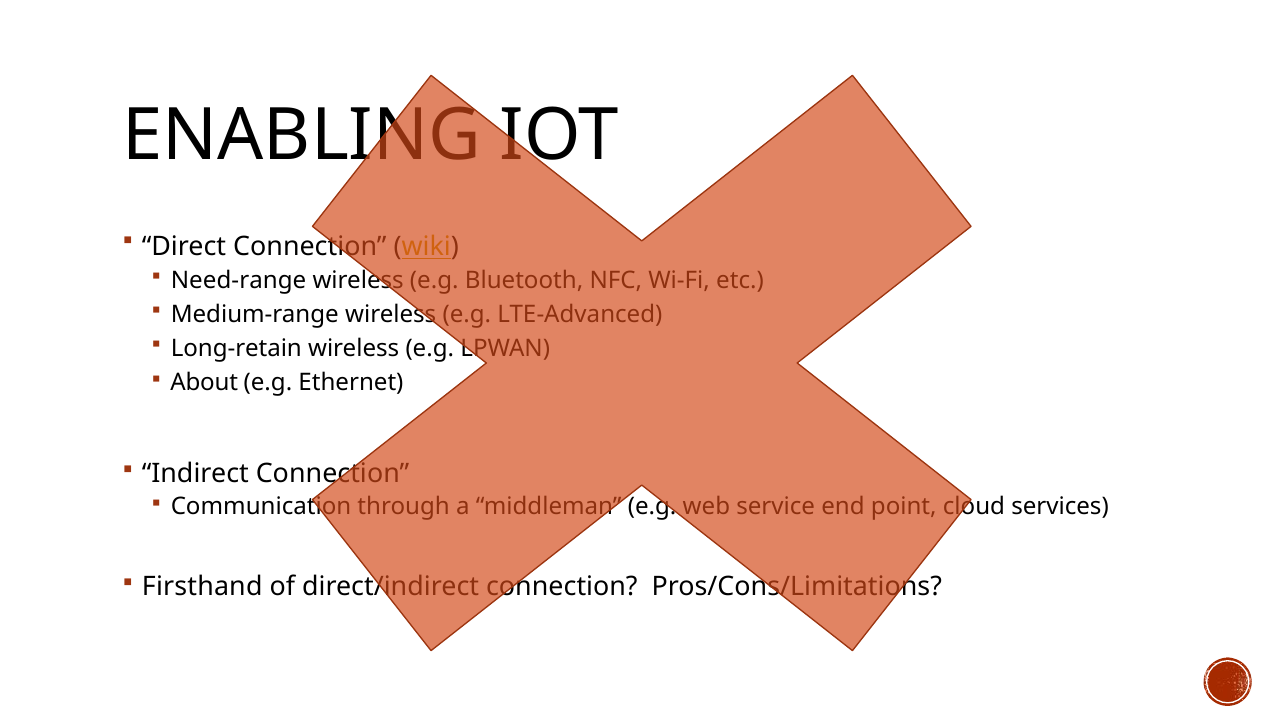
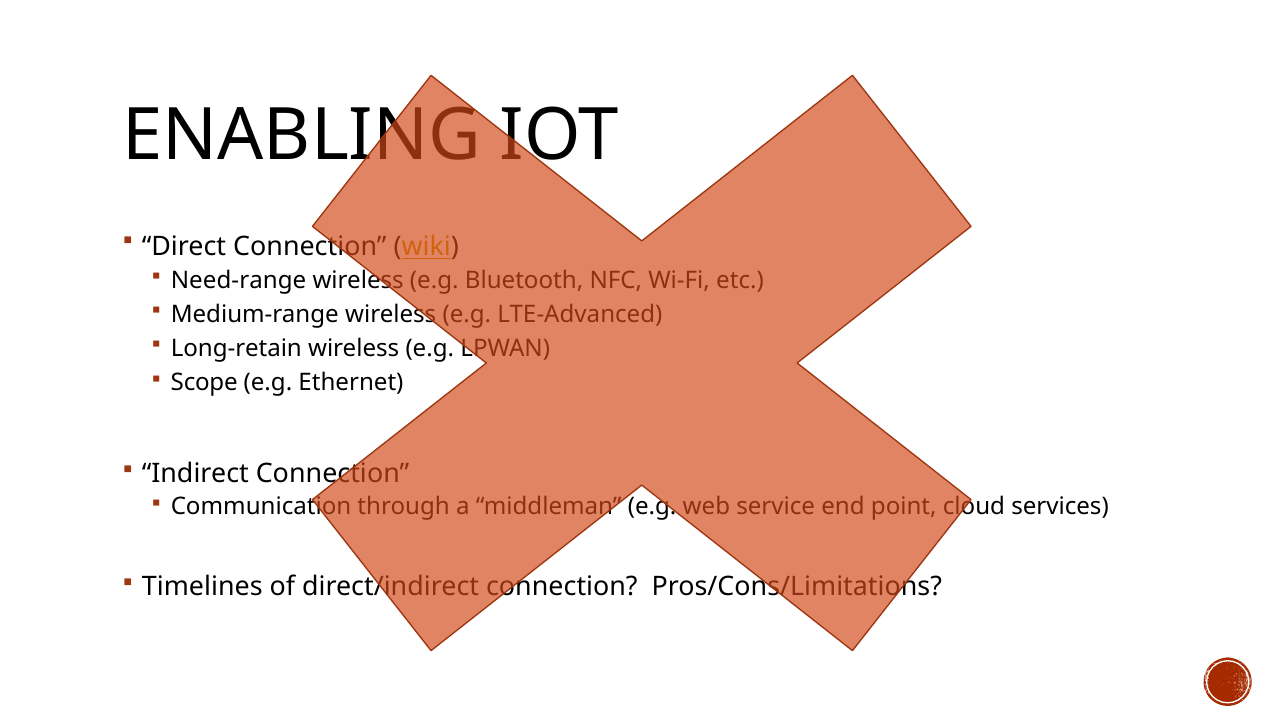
About: About -> Scope
Firsthand: Firsthand -> Timelines
